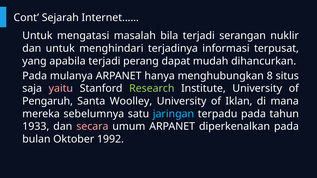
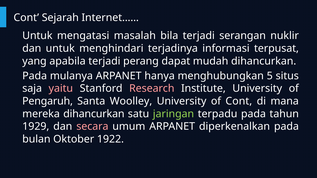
8: 8 -> 5
Research colour: light green -> pink
of Iklan: Iklan -> Cont
mereka sebelumnya: sebelumnya -> dihancurkan
jaringan colour: light blue -> light green
1933: 1933 -> 1929
1992: 1992 -> 1922
